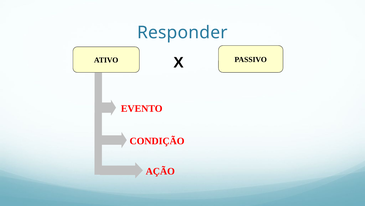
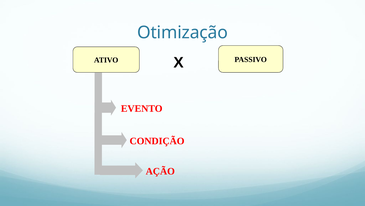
Responder: Responder -> Otimização
